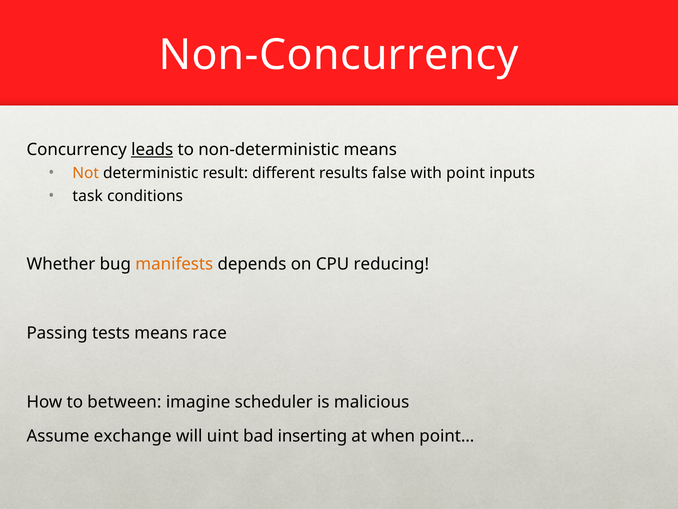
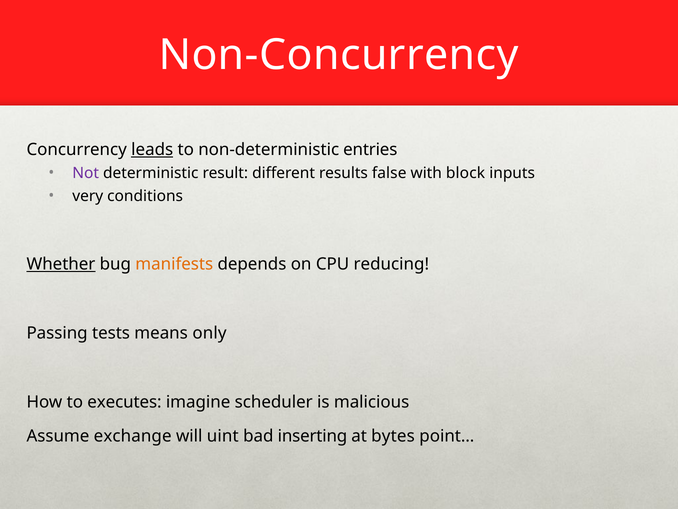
non-deterministic means: means -> entries
Not colour: orange -> purple
point: point -> block
task: task -> very
Whether underline: none -> present
race: race -> only
between: between -> executes
when: when -> bytes
